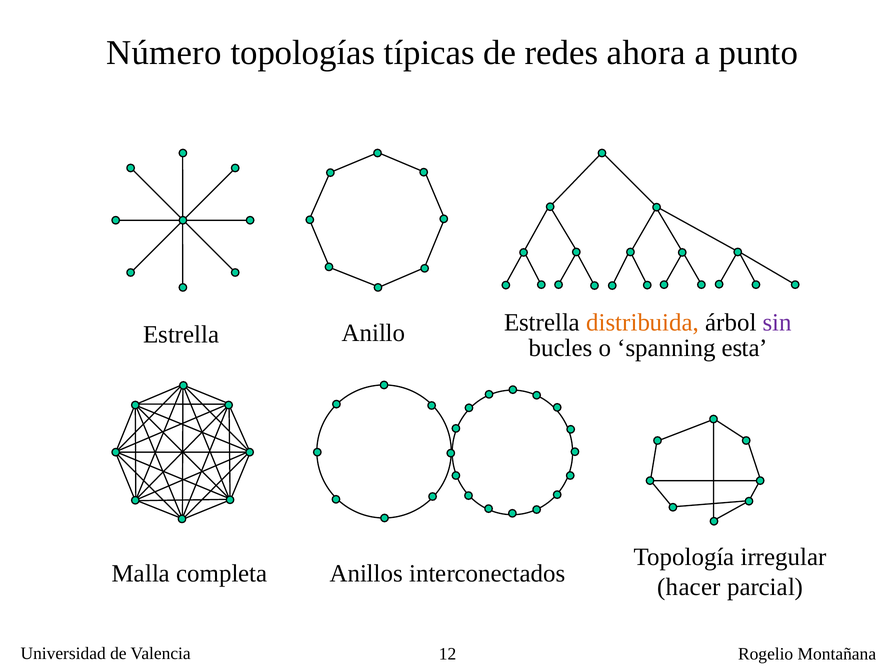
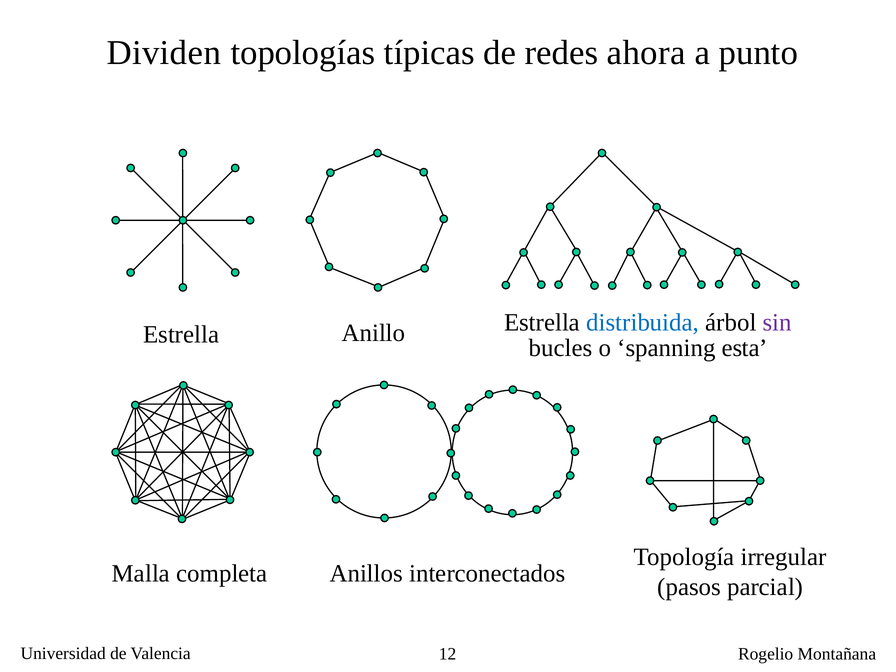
Número: Número -> Dividen
distribuida colour: orange -> blue
hacer: hacer -> pasos
